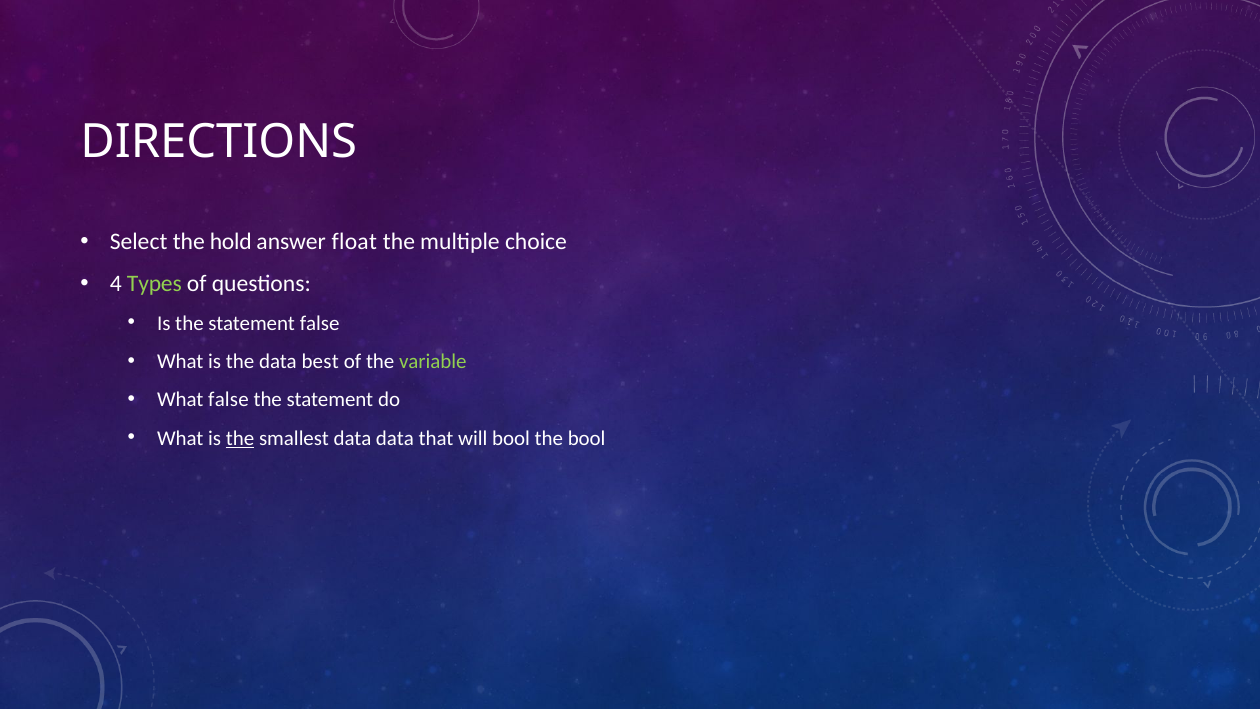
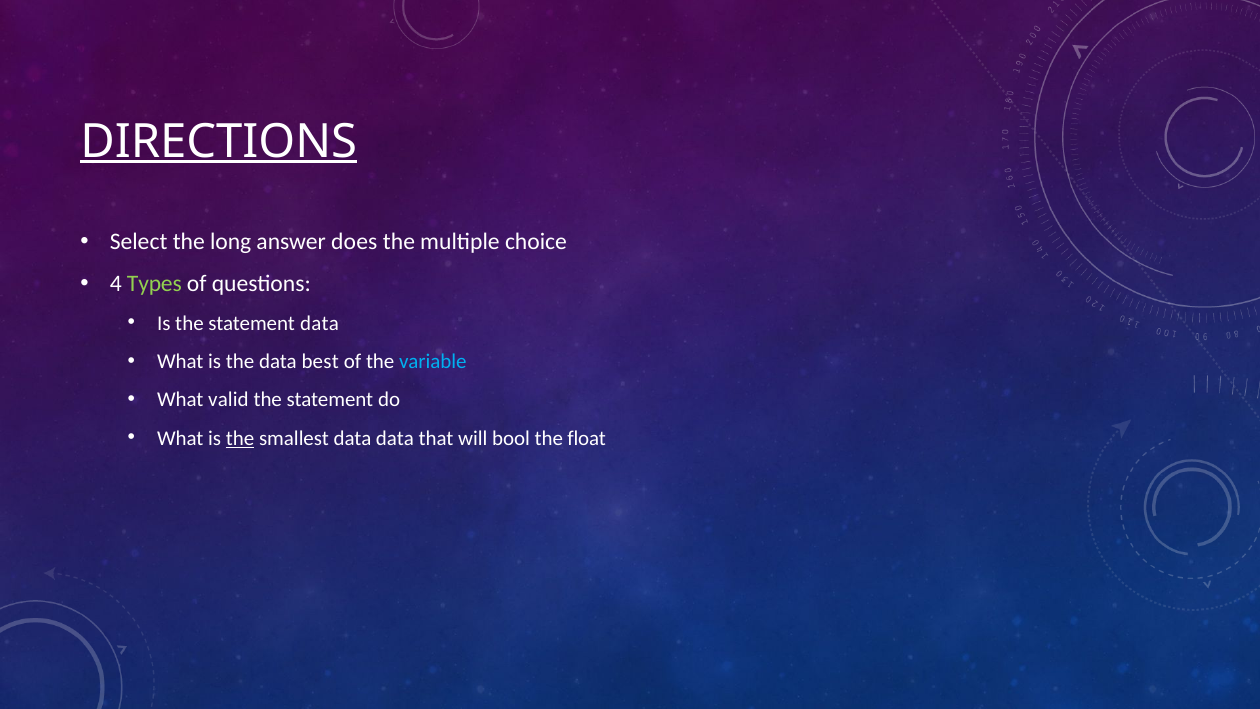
DIRECTIONS underline: none -> present
hold: hold -> long
float: float -> does
statement false: false -> data
variable colour: light green -> light blue
What false: false -> valid
the bool: bool -> float
